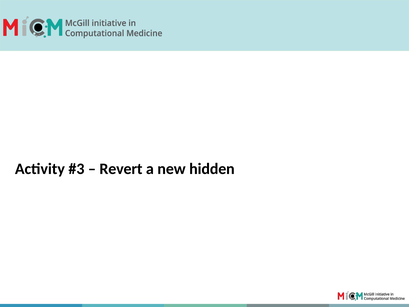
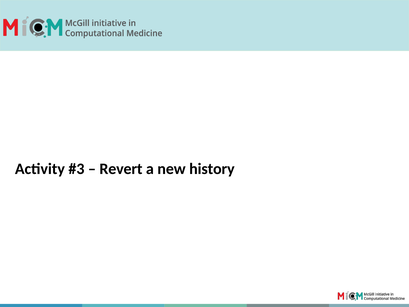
hidden: hidden -> history
